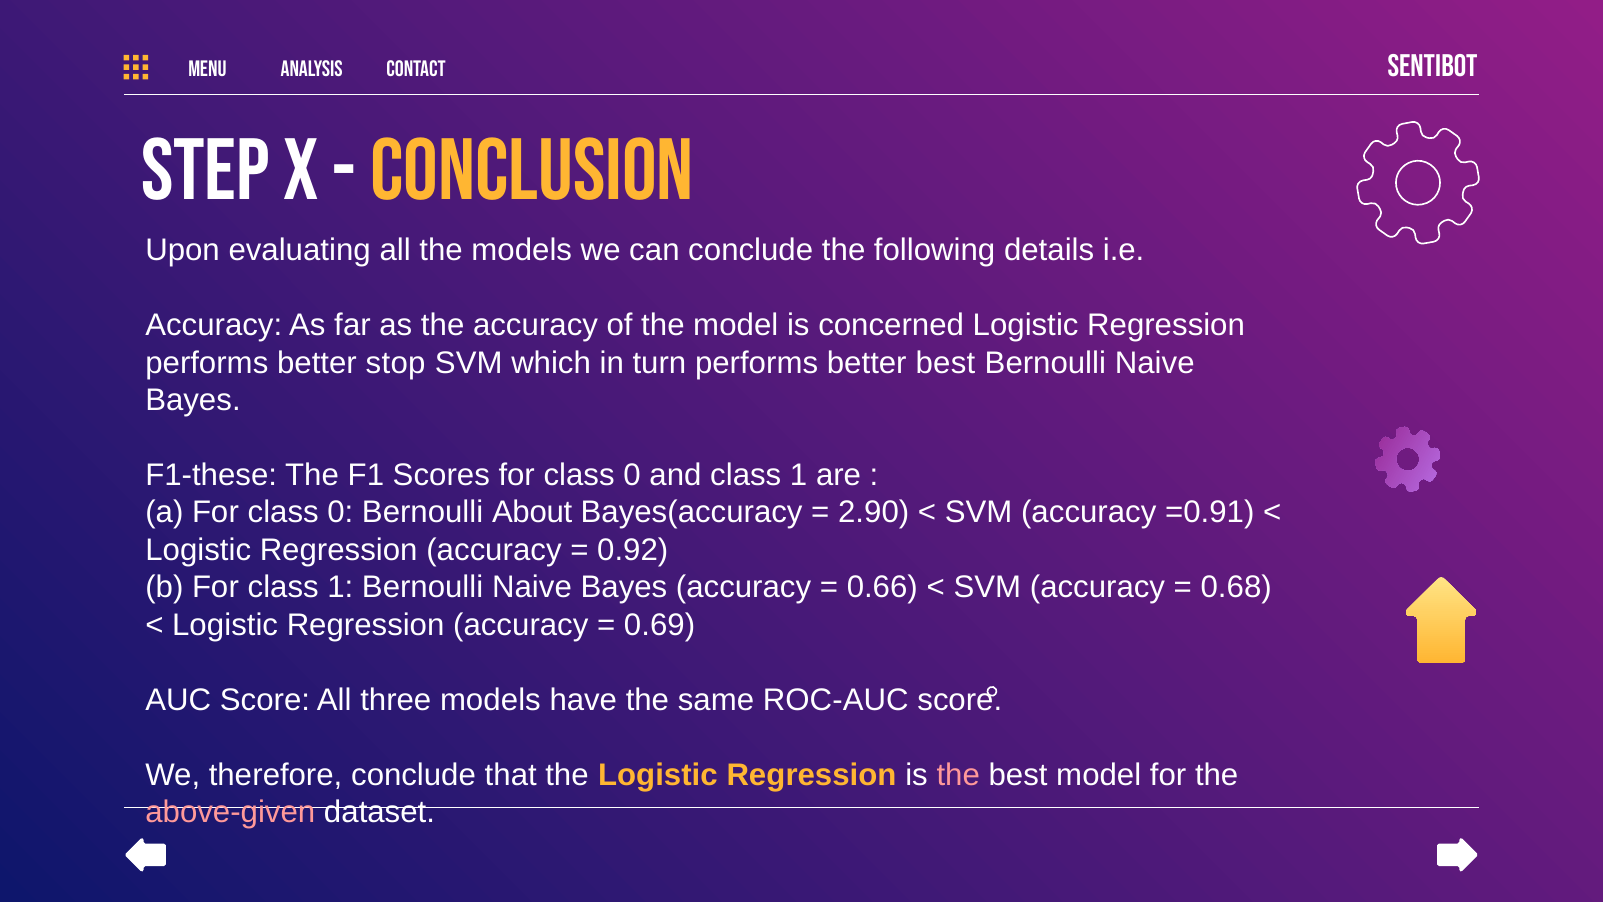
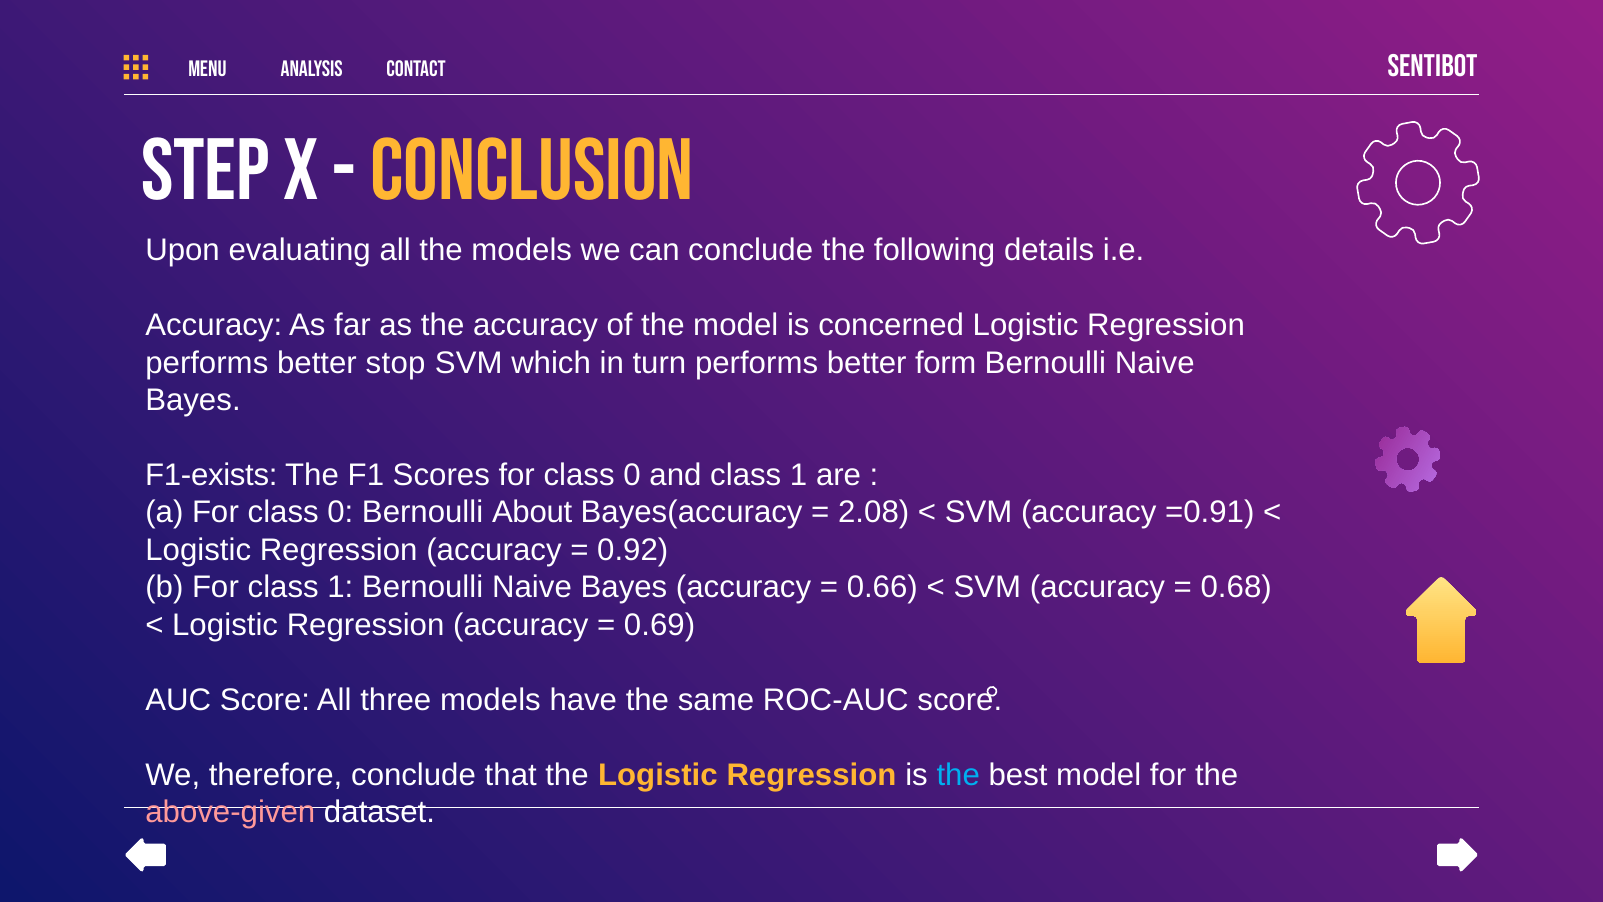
better best: best -> form
F1-these: F1-these -> F1-exists
2.90: 2.90 -> 2.08
the at (958, 774) colour: pink -> light blue
